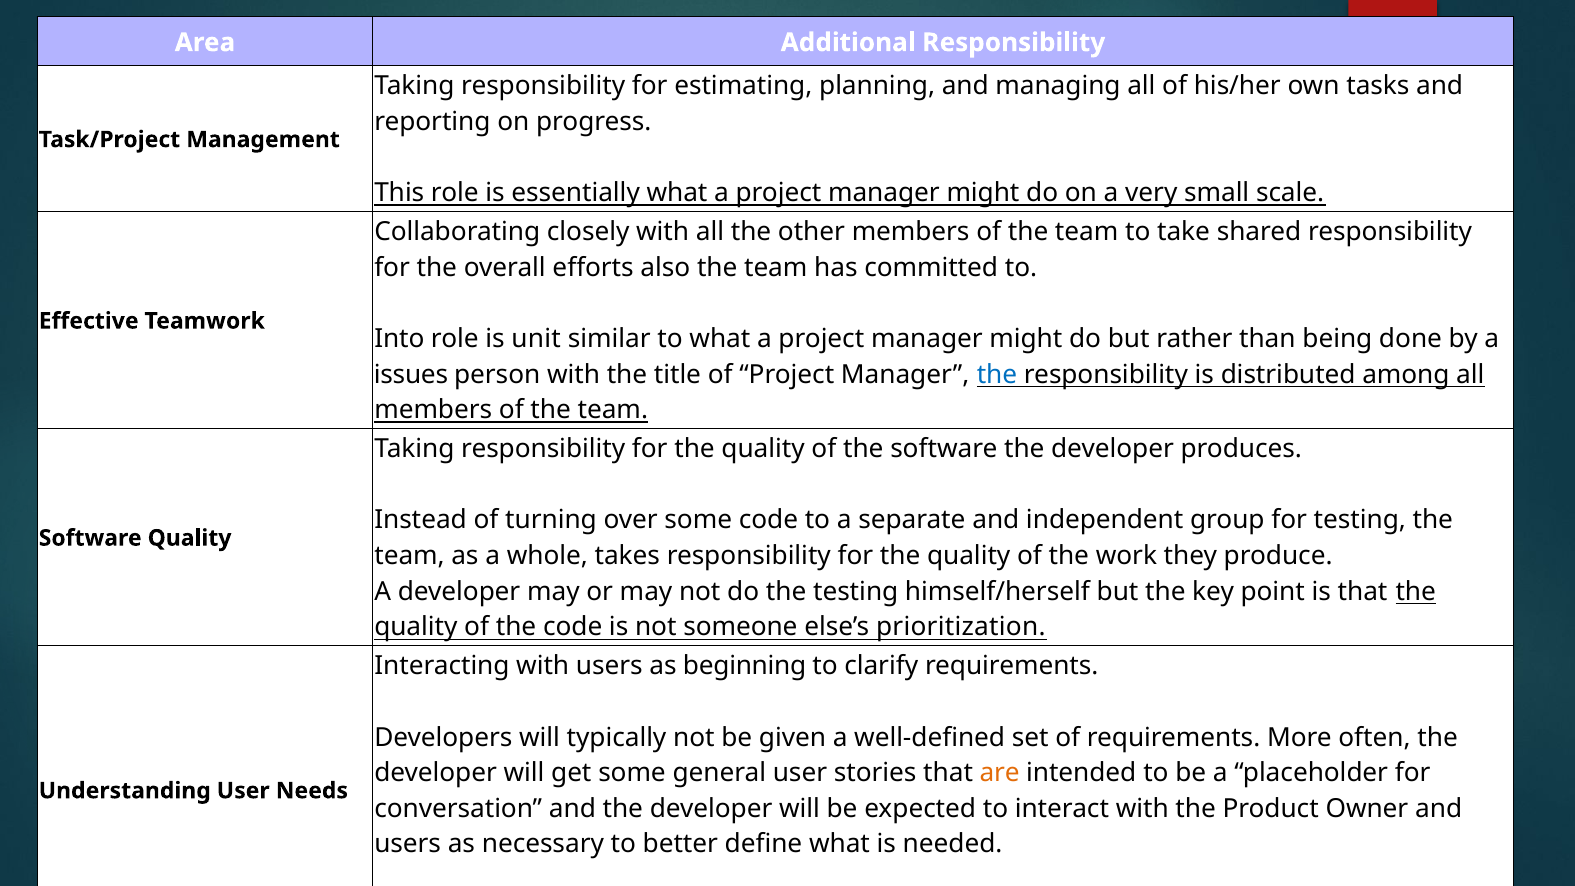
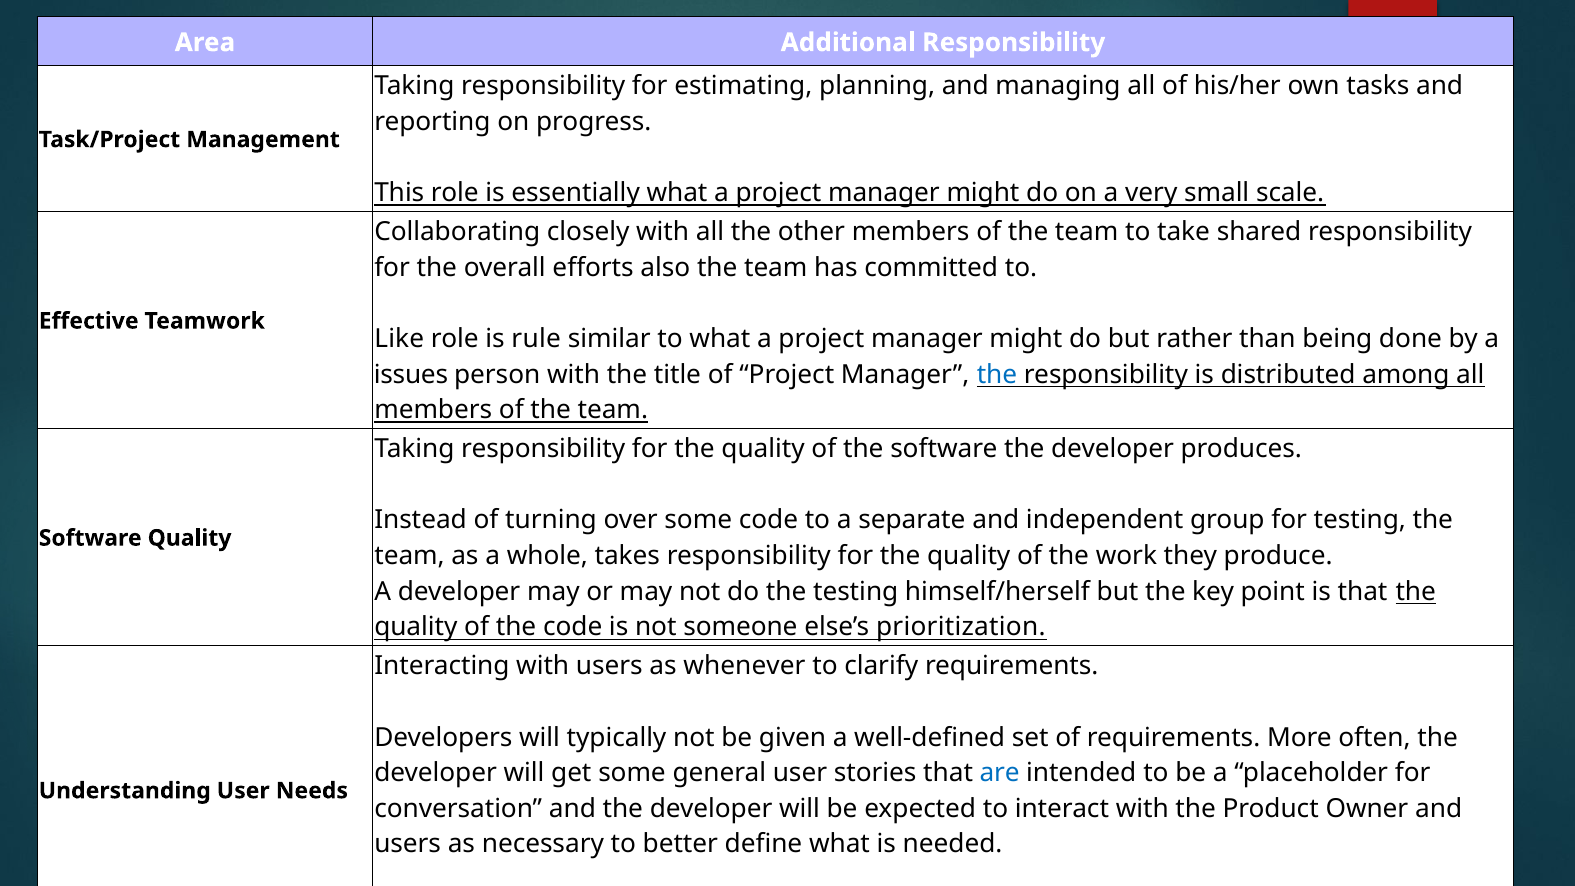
Into: Into -> Like
unit: unit -> rule
beginning: beginning -> whenever
are colour: orange -> blue
